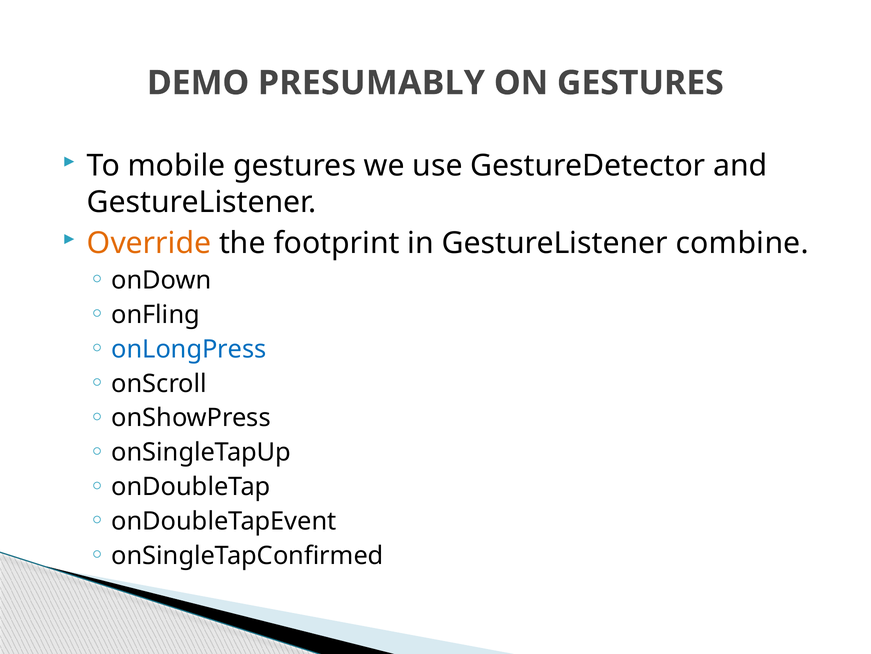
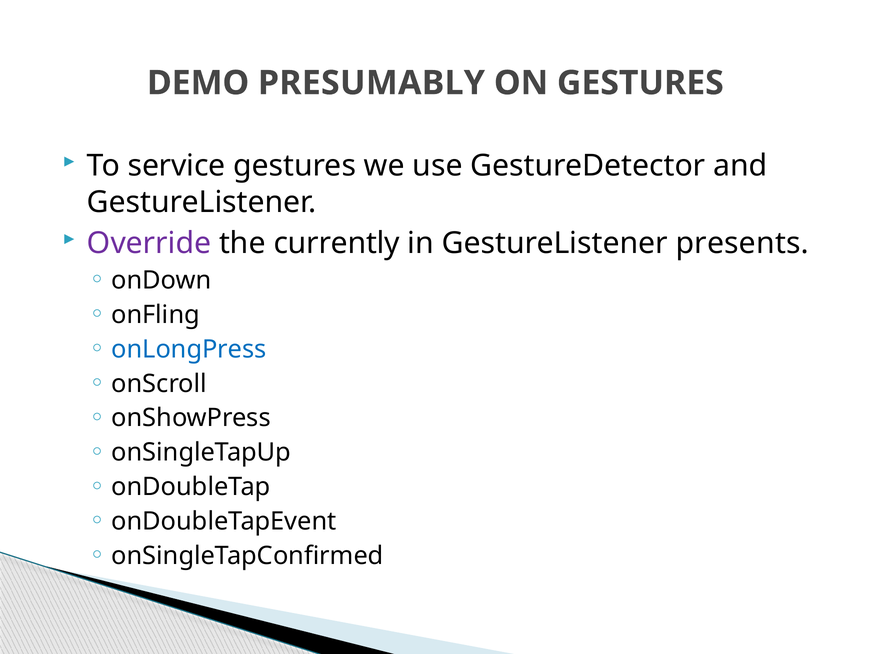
mobile: mobile -> service
Override colour: orange -> purple
footprint: footprint -> currently
combine: combine -> presents
